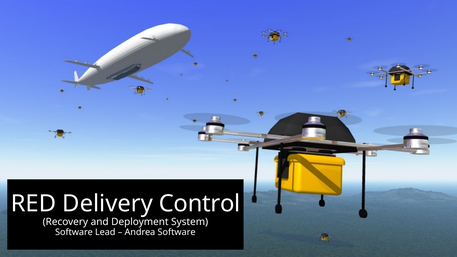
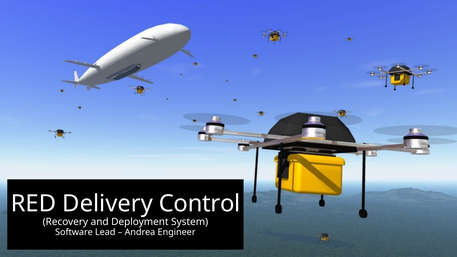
Andrea Software: Software -> Engineer
